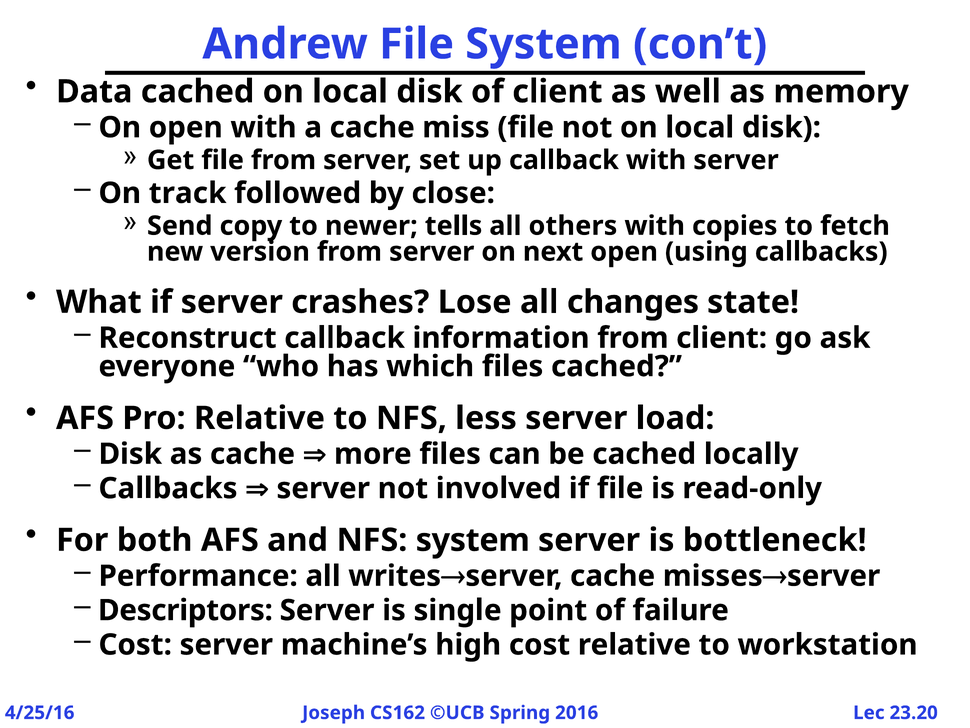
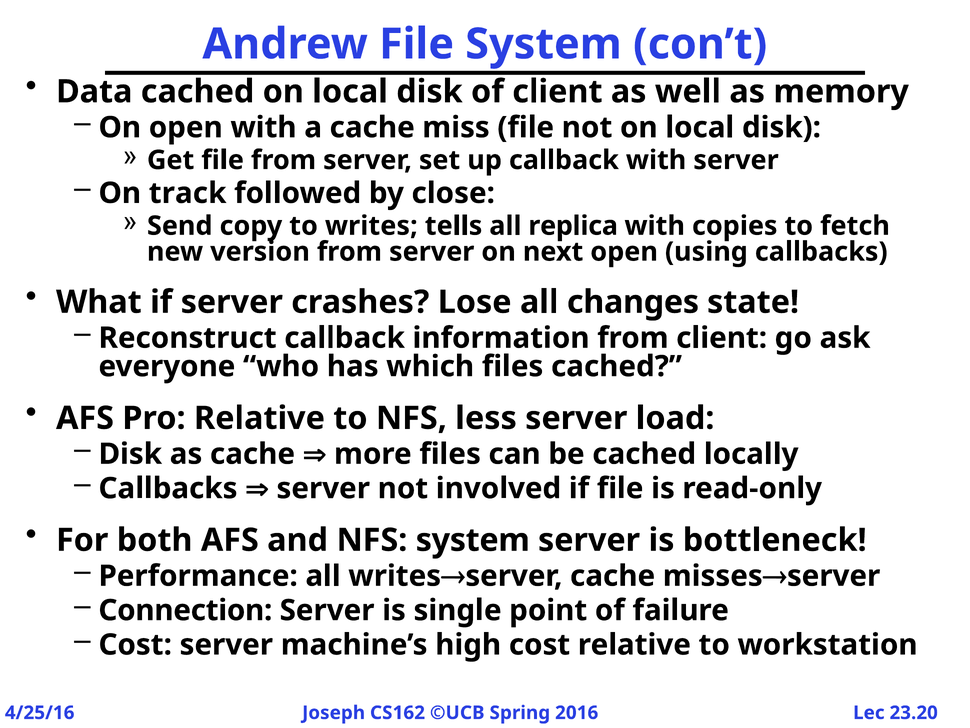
to newer: newer -> writes
others: others -> replica
Descriptors: Descriptors -> Connection
